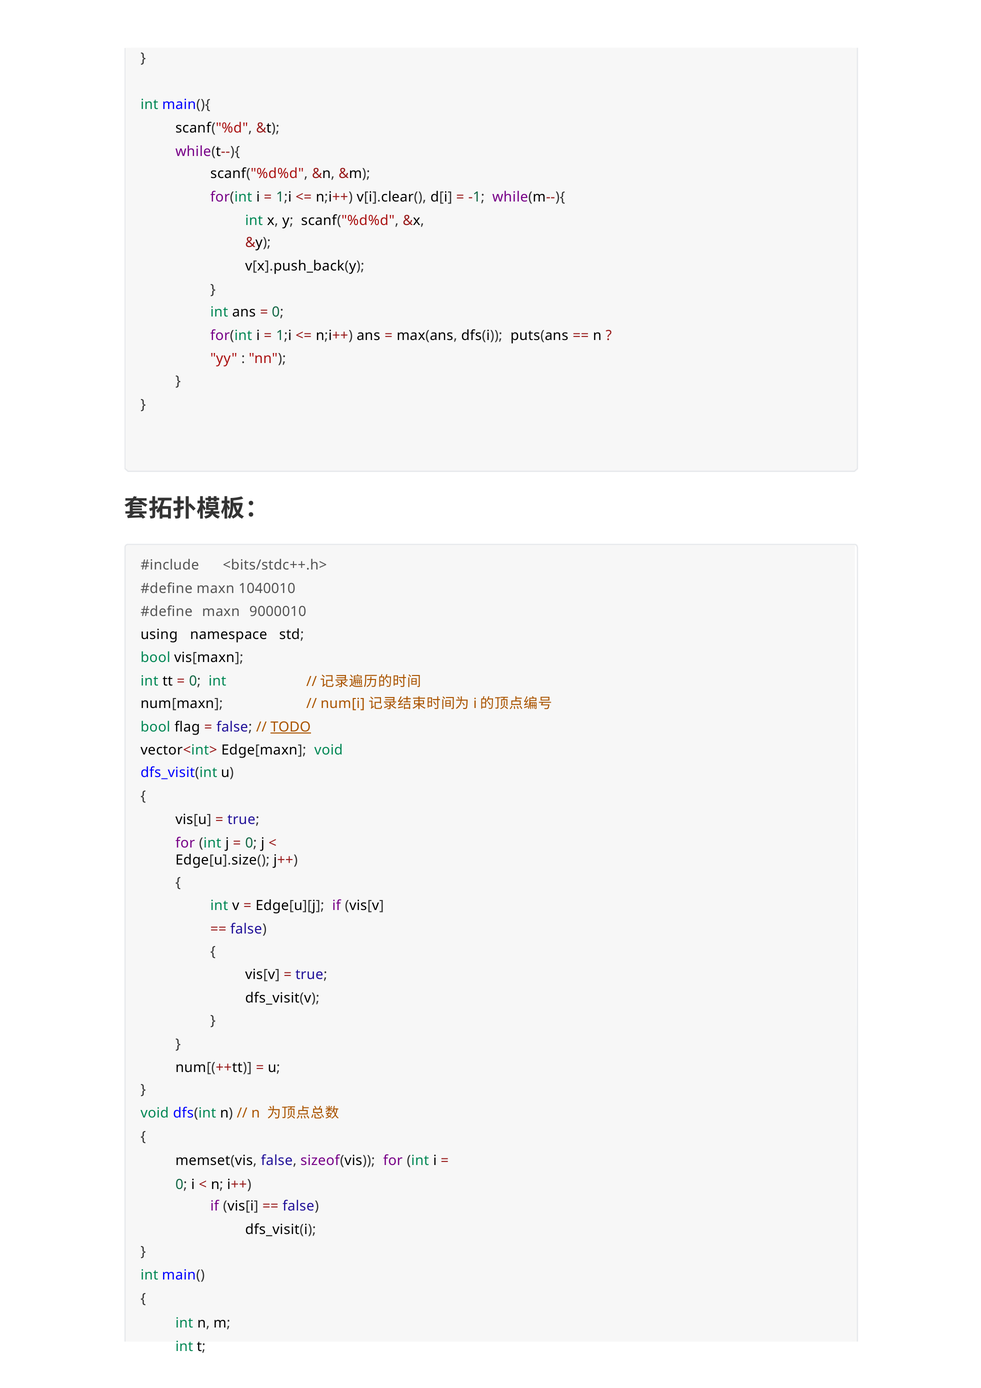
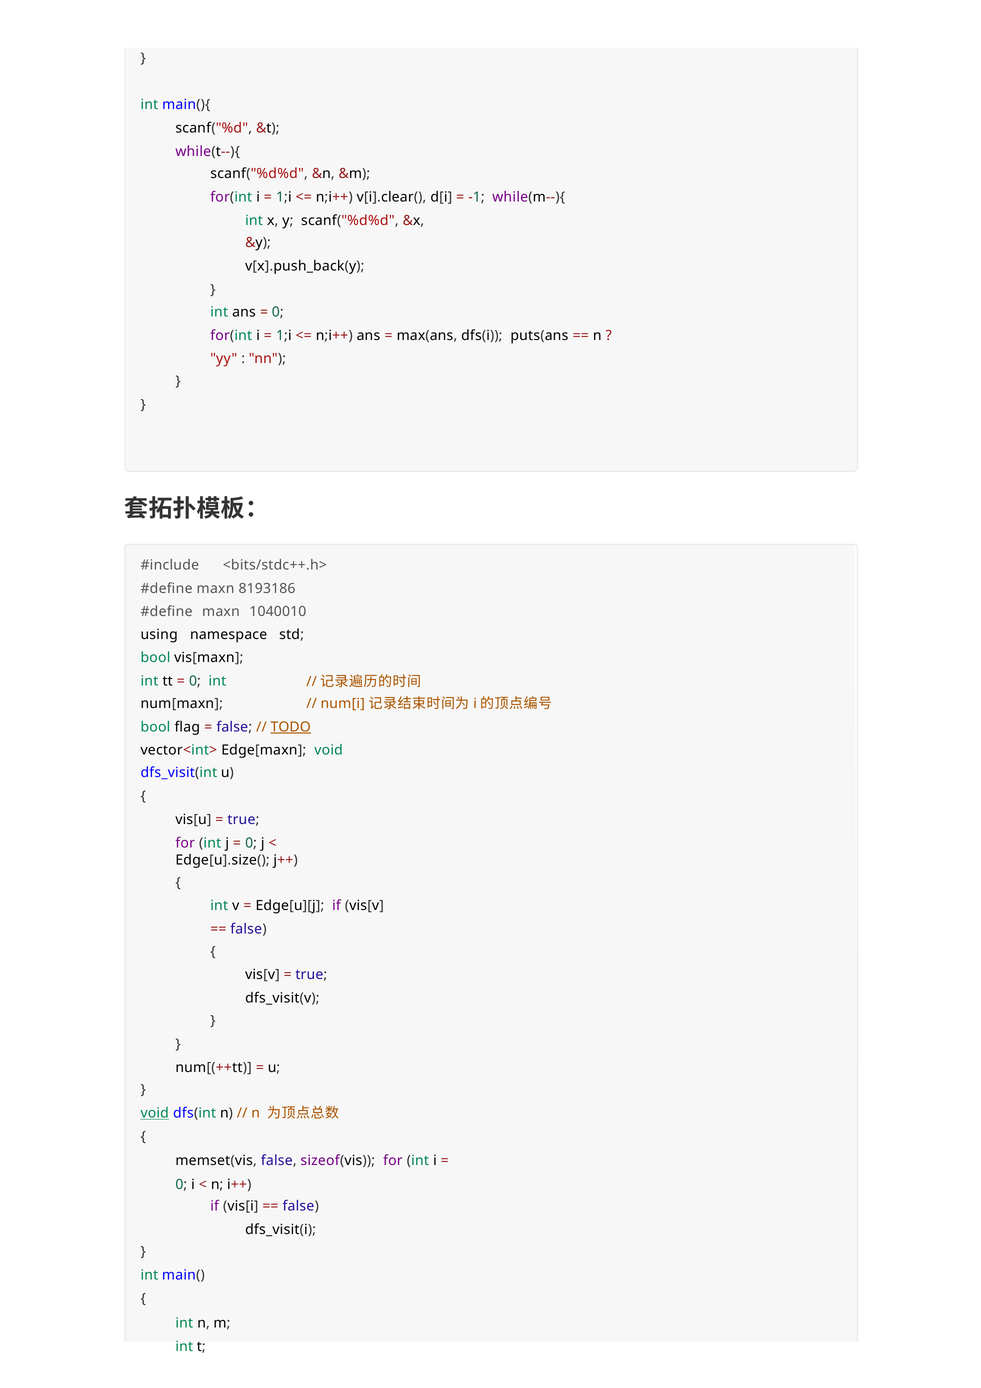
1040010: 1040010 -> 8193186
9000010: 9000010 -> 1040010
void at (155, 1113) underline: none -> present
